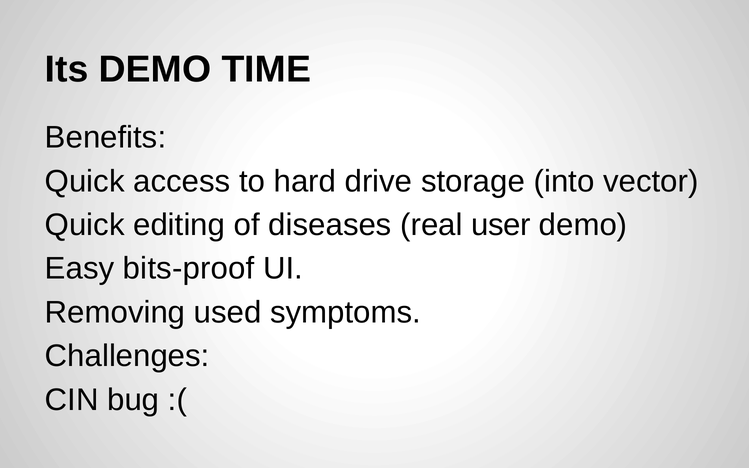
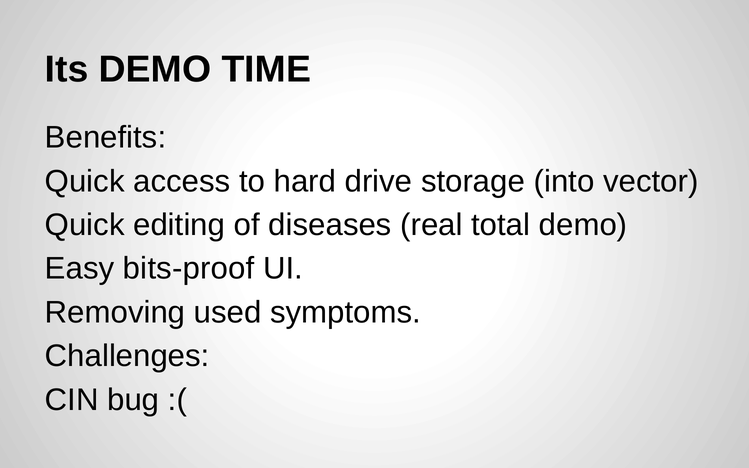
user: user -> total
